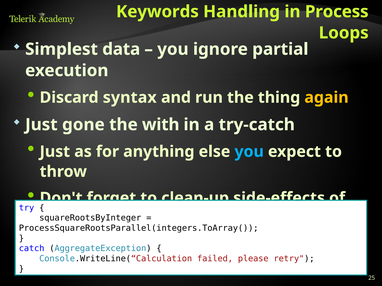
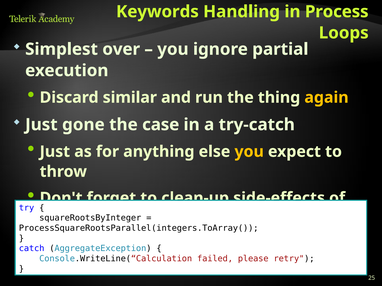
data: data -> over
syntax: syntax -> similar
with: with -> case
you at (249, 152) colour: light blue -> yellow
